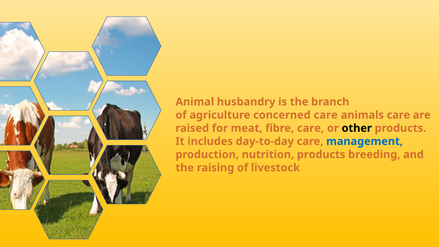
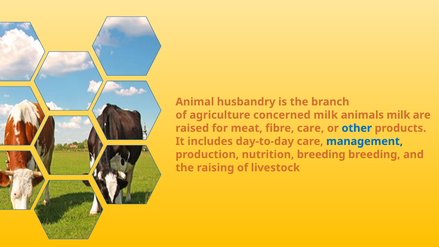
concerned care: care -> milk
animals care: care -> milk
other colour: black -> blue
nutrition products: products -> breeding
